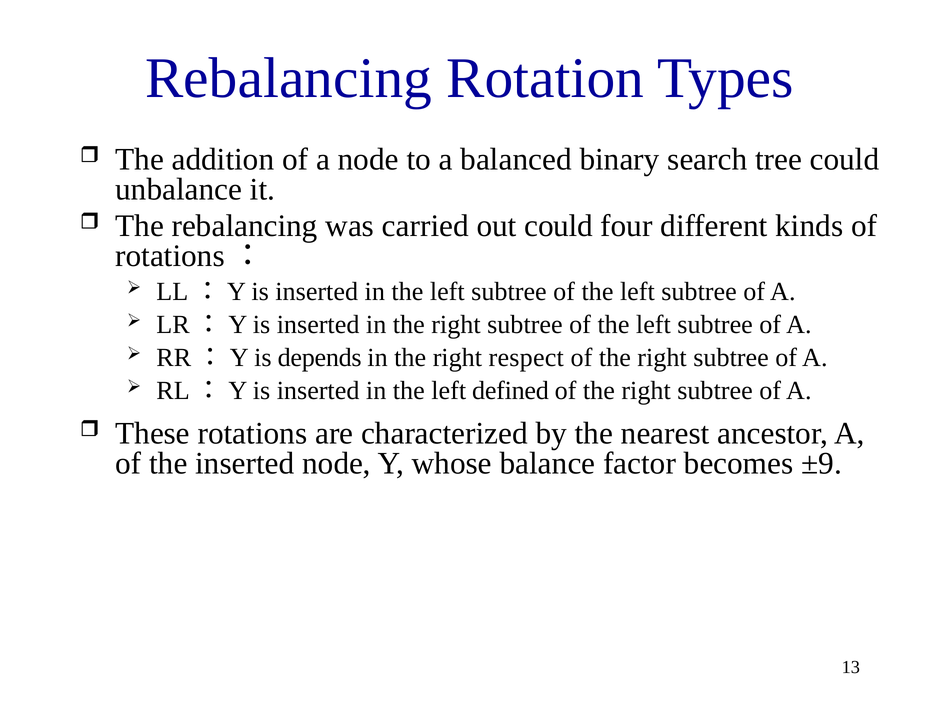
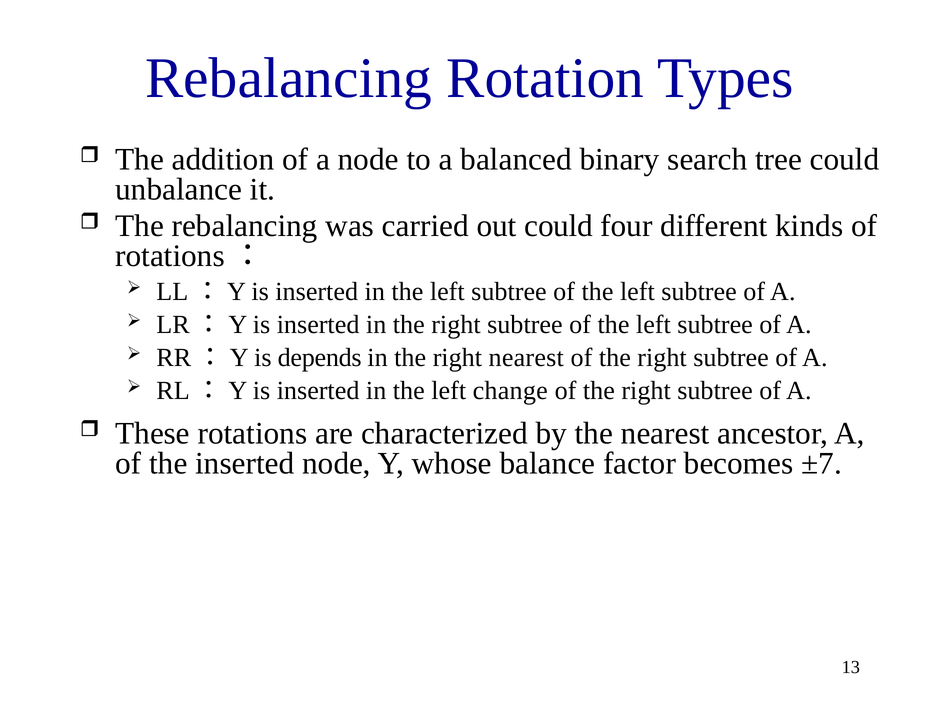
right respect: respect -> nearest
defined: defined -> change
±9: ±9 -> ±7
